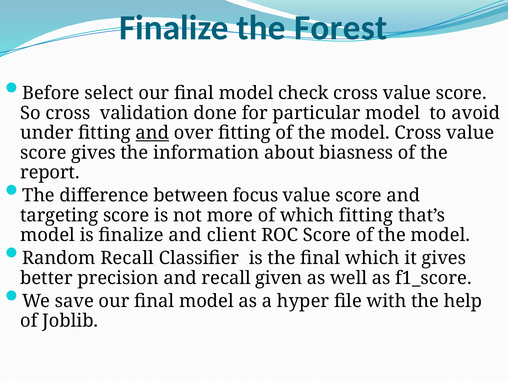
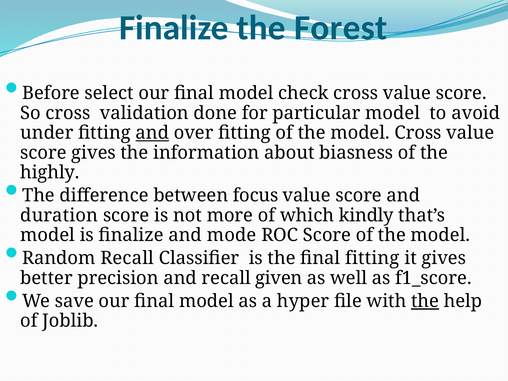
report: report -> highly
targeting: targeting -> duration
which fitting: fitting -> kindly
client: client -> mode
final which: which -> fitting
the at (425, 301) underline: none -> present
